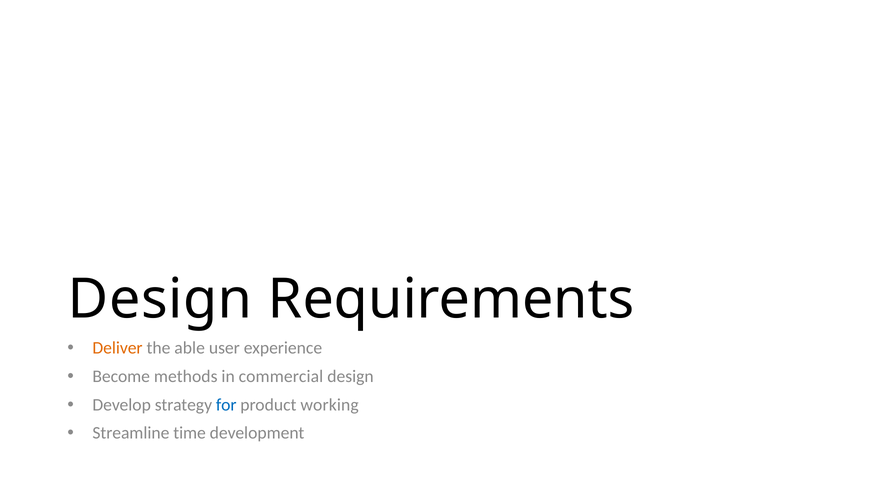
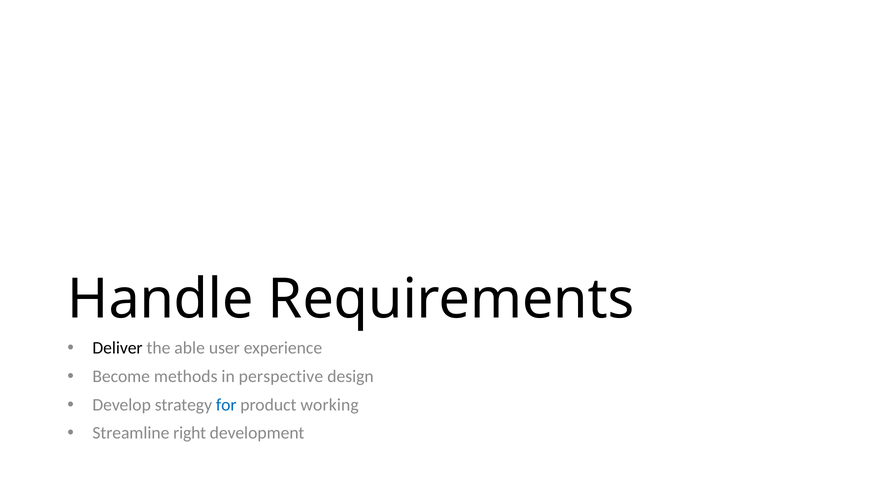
Design at (160, 299): Design -> Handle
Deliver colour: orange -> black
commercial: commercial -> perspective
time: time -> right
